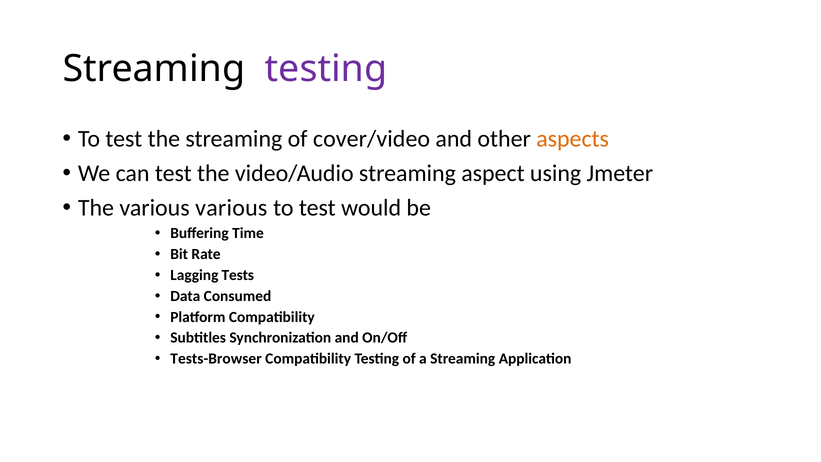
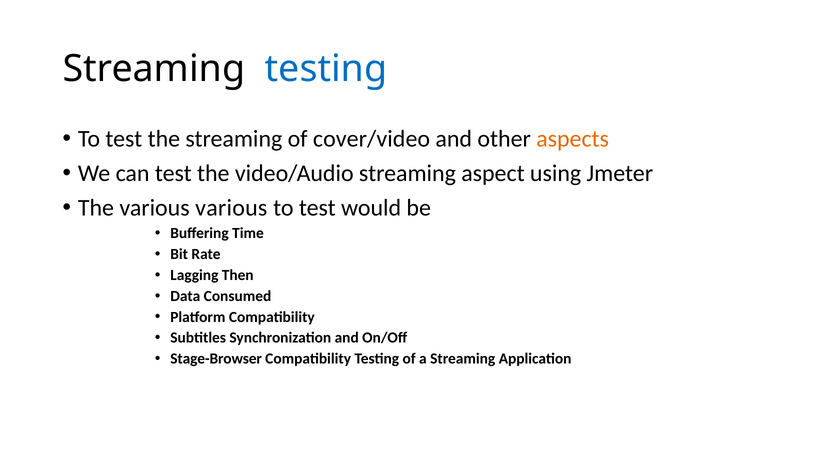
testing at (326, 69) colour: purple -> blue
Tests: Tests -> Then
Tests-Browser: Tests-Browser -> Stage-Browser
